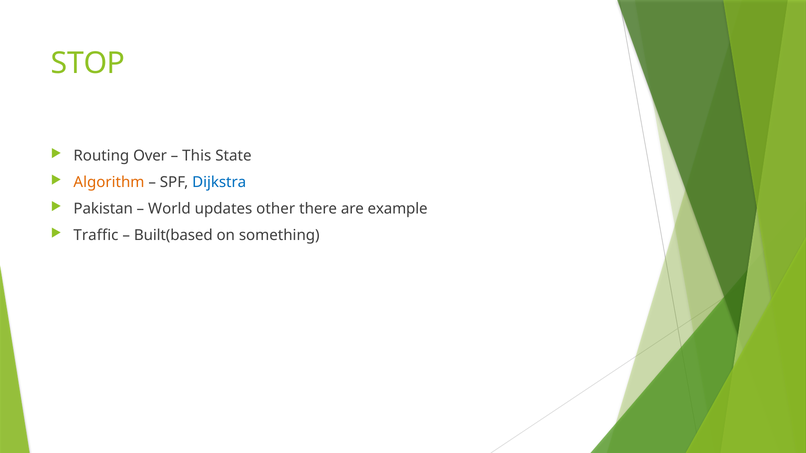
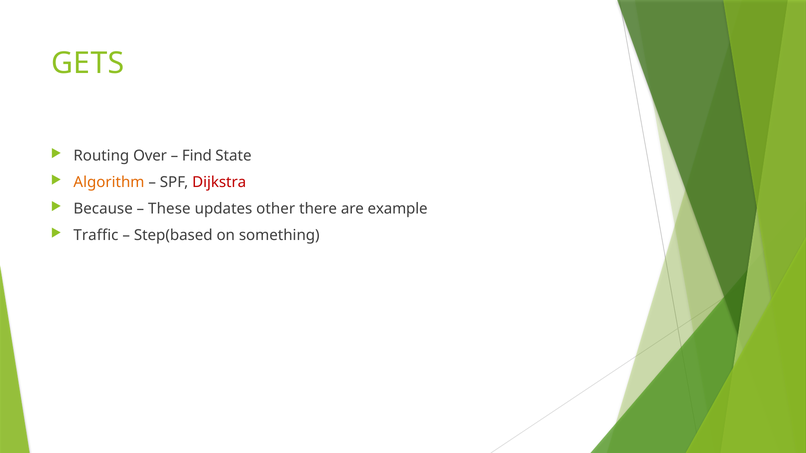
STOP: STOP -> GETS
This: This -> Find
Dijkstra colour: blue -> red
Pakistan: Pakistan -> Because
World: World -> These
Built(based: Built(based -> Step(based
